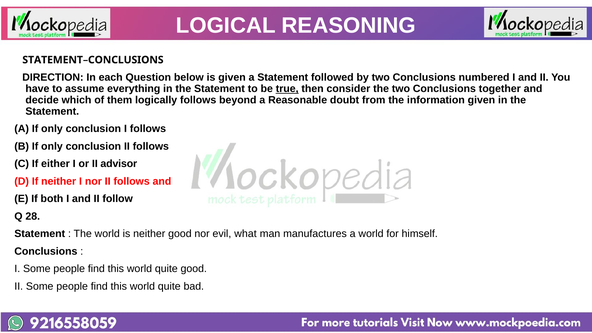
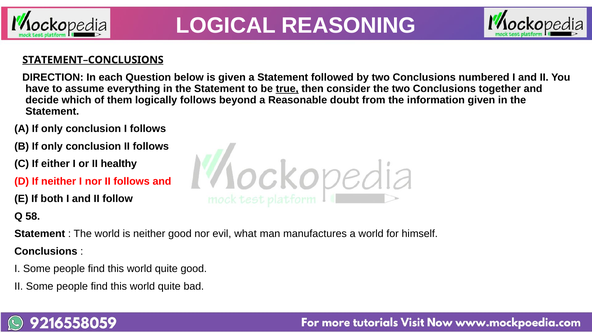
STATEMENT–CONCLUSIONS underline: none -> present
advisor: advisor -> healthy
28: 28 -> 58
